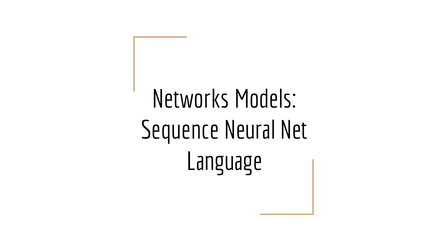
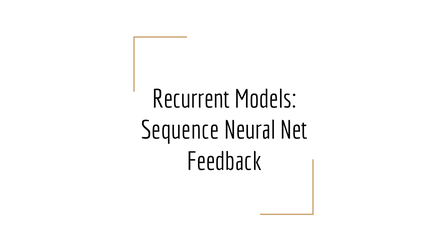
Networks: Networks -> Recurrent
Language: Language -> Feedback
